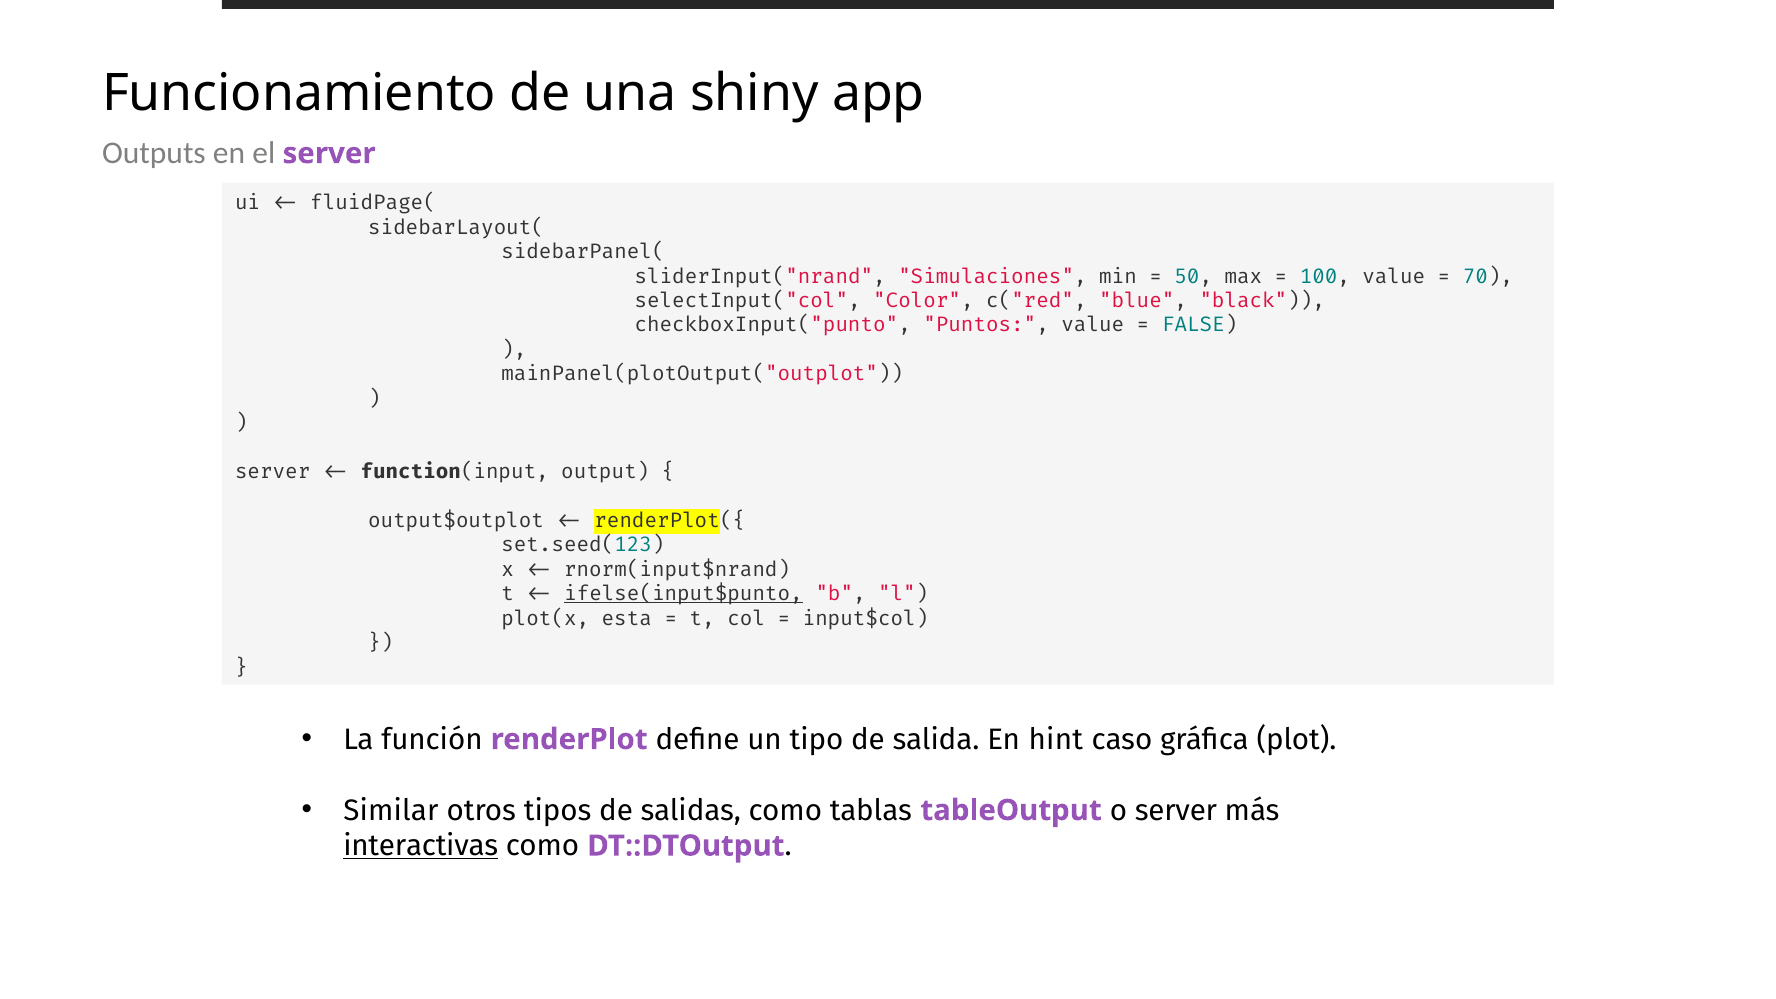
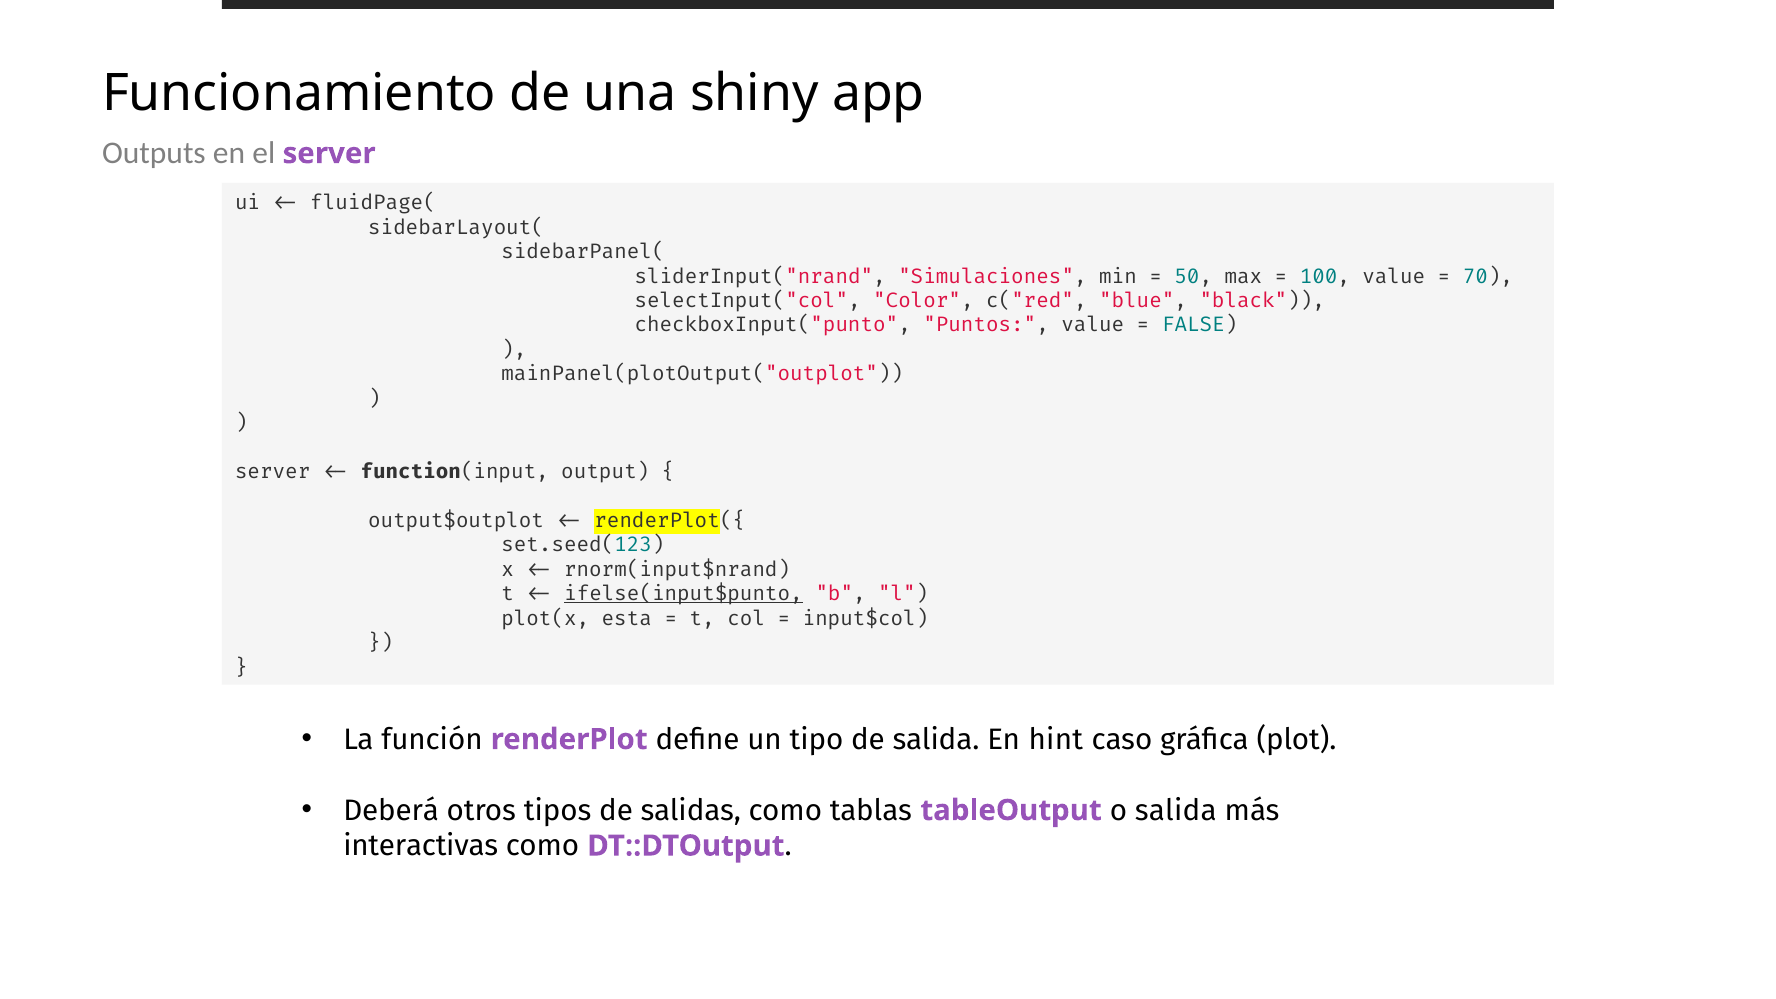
Similar: Similar -> Deberá
o server: server -> salida
interactivas underline: present -> none
